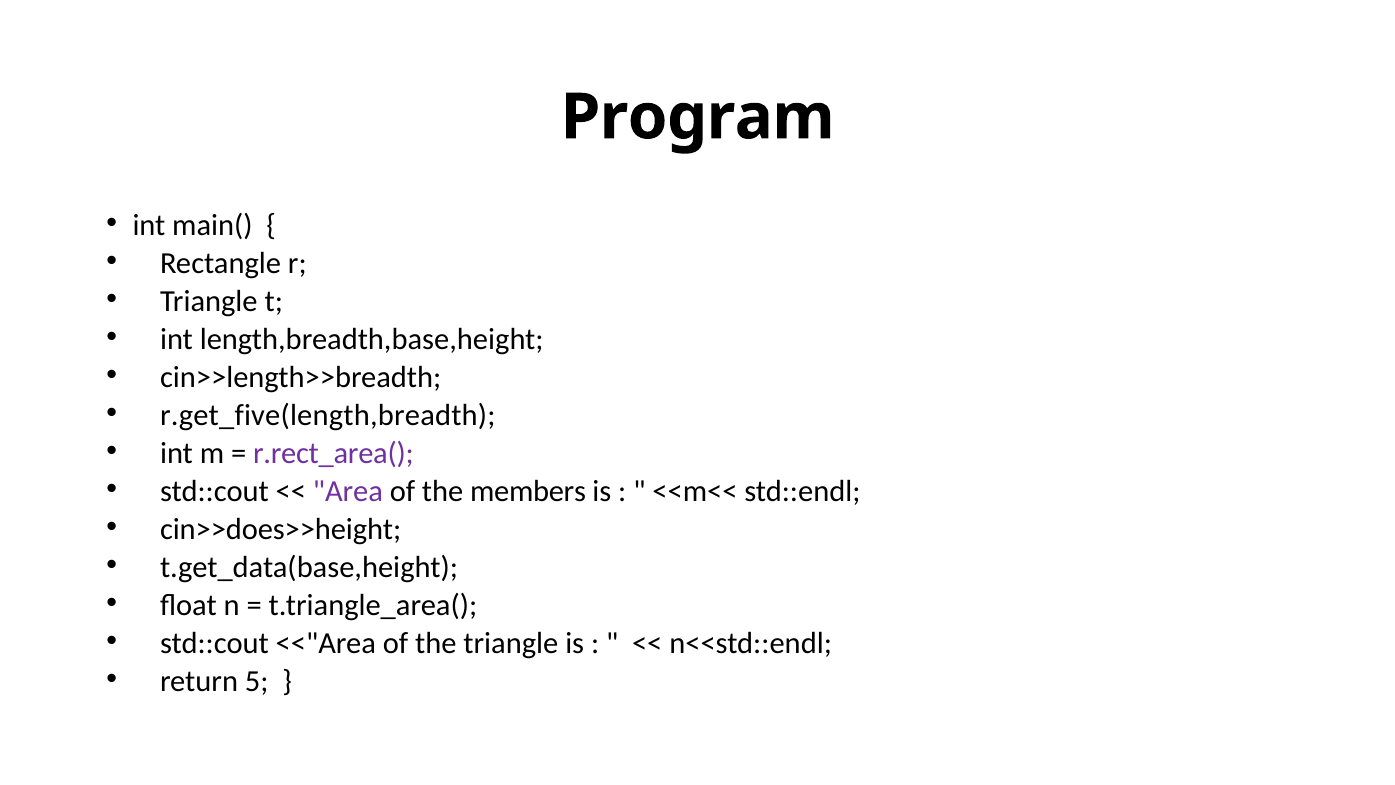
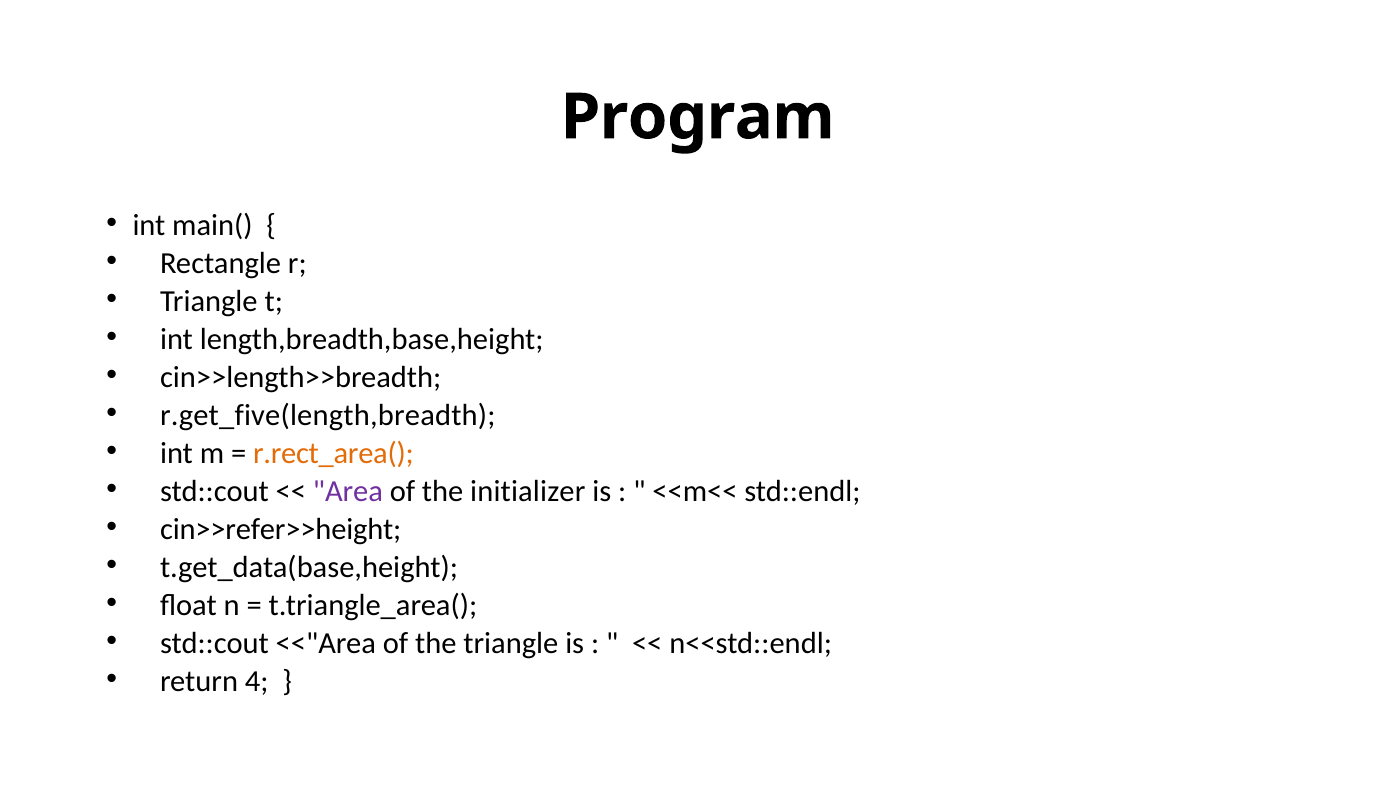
r.rect_area( colour: purple -> orange
members: members -> initializer
cin>>does>>height: cin>>does>>height -> cin>>refer>>height
5: 5 -> 4
